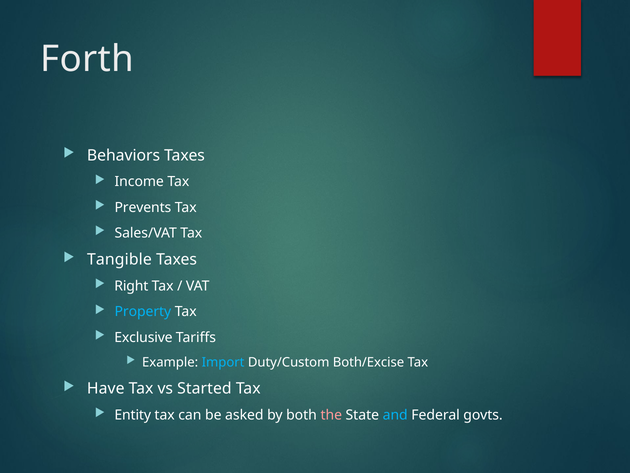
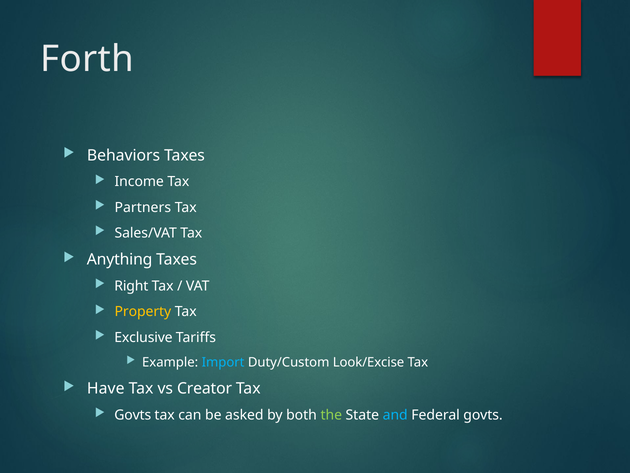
Prevents: Prevents -> Partners
Tangible: Tangible -> Anything
Property colour: light blue -> yellow
Both/Excise: Both/Excise -> Look/Excise
Started: Started -> Creator
Entity at (133, 415): Entity -> Govts
the colour: pink -> light green
